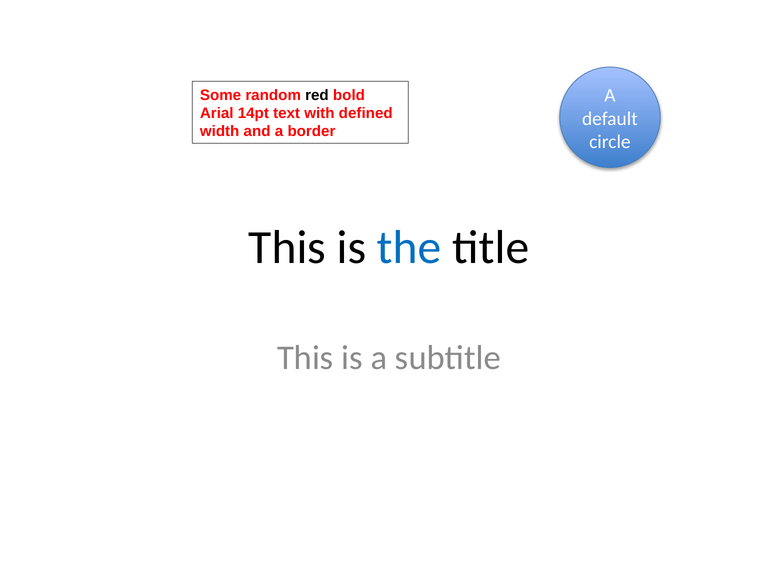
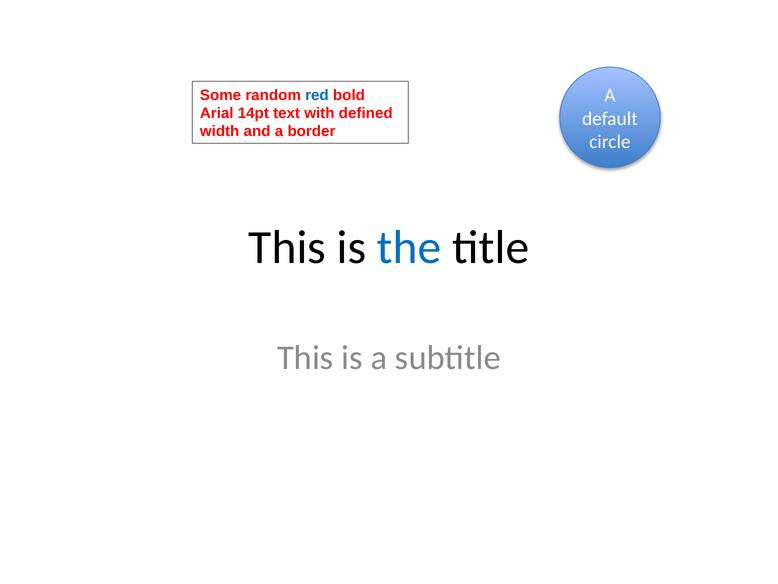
red colour: black -> blue
